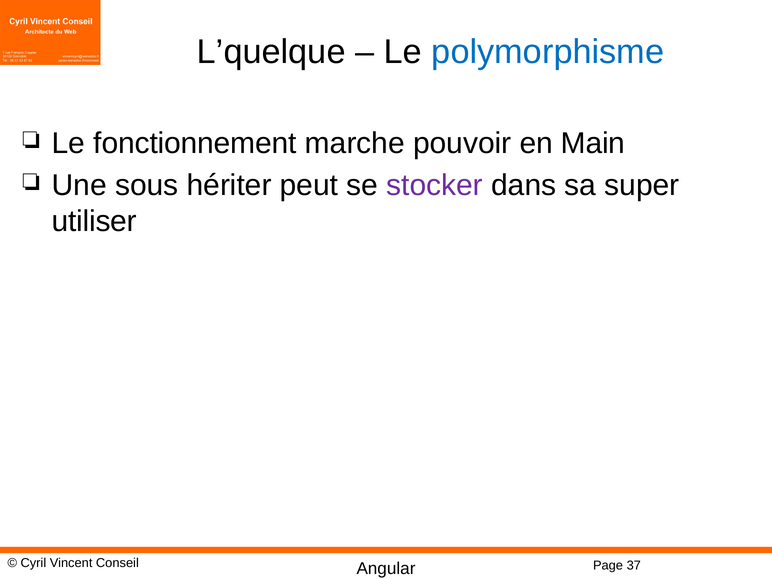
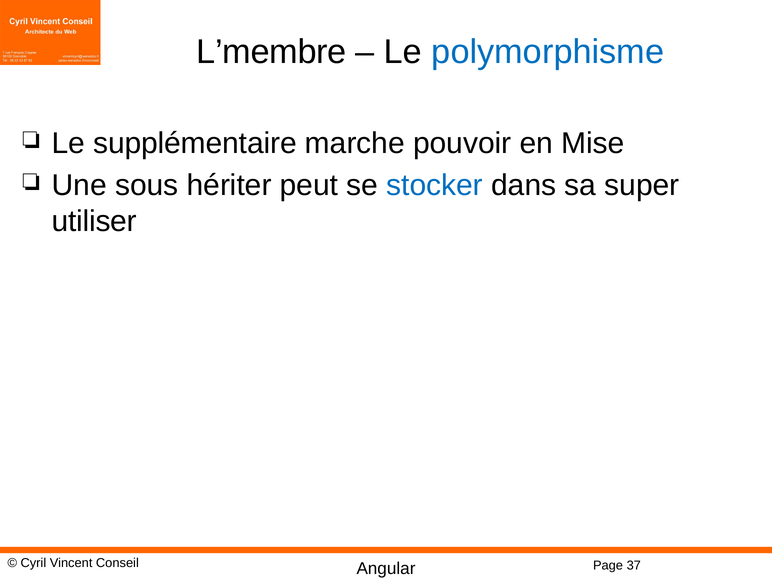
L’quelque: L’quelque -> L’membre
fonctionnement: fonctionnement -> supplémentaire
Main: Main -> Mise
stocker colour: purple -> blue
